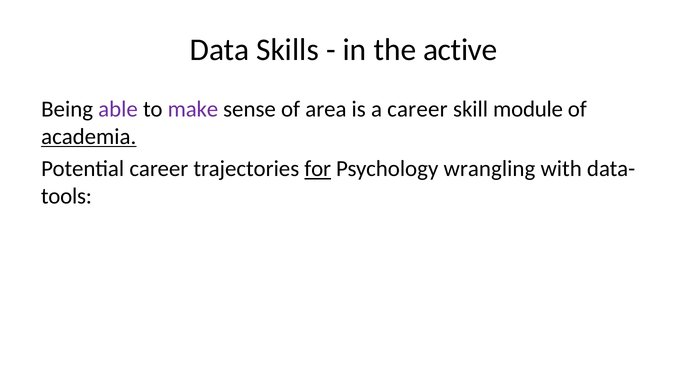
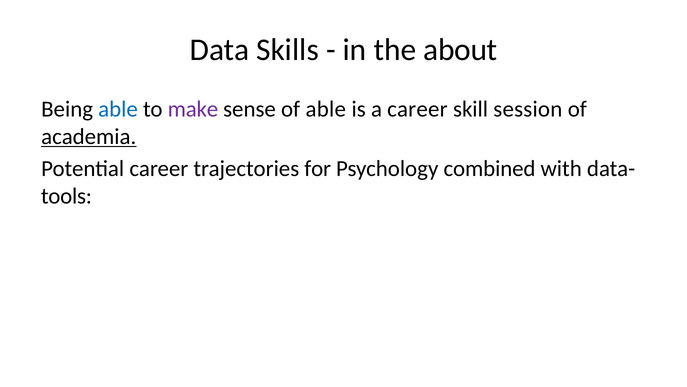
active: active -> about
able at (118, 109) colour: purple -> blue
of area: area -> able
module: module -> session
for underline: present -> none
wrangling: wrangling -> combined
